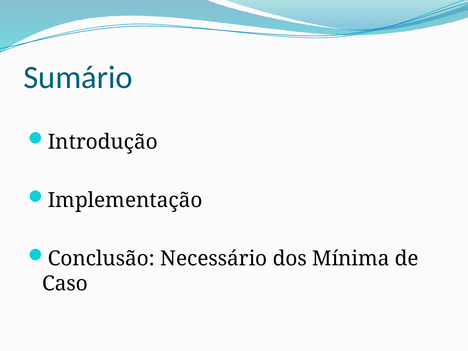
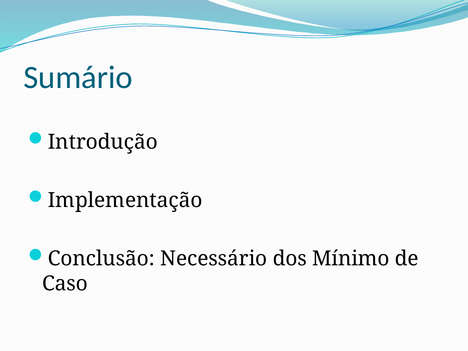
Mínima: Mínima -> Mínimo
